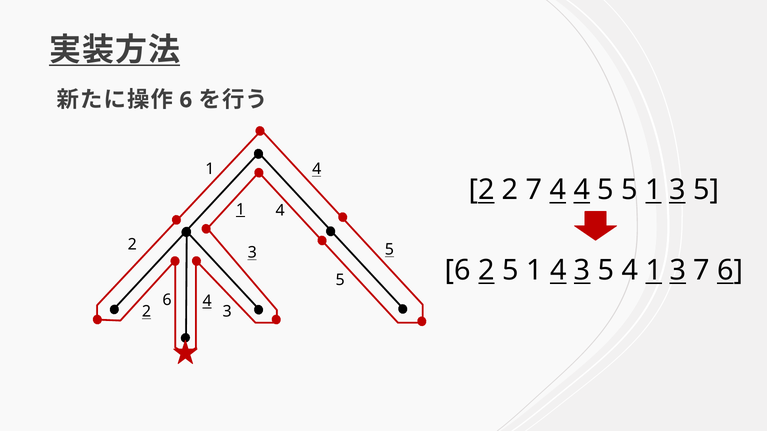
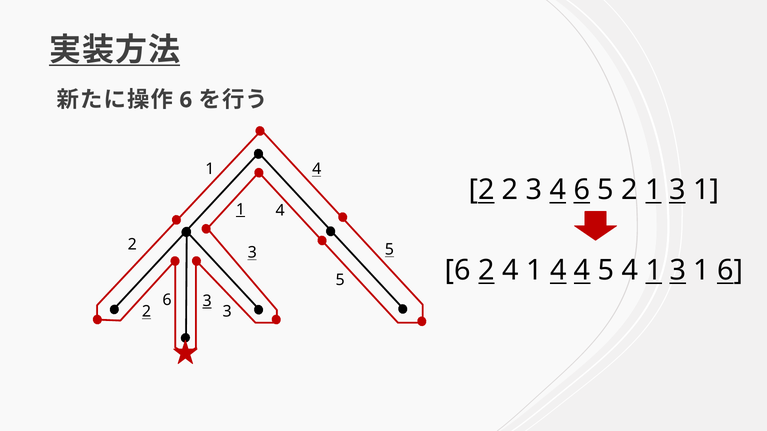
2 2 7: 7 -> 3
4 4: 4 -> 6
5 at (630, 190): 5 -> 2
5 at (706, 190): 5 -> 1
6 2 5: 5 -> 4
4 3: 3 -> 4
4 1 3 7: 7 -> 1
6 4: 4 -> 3
